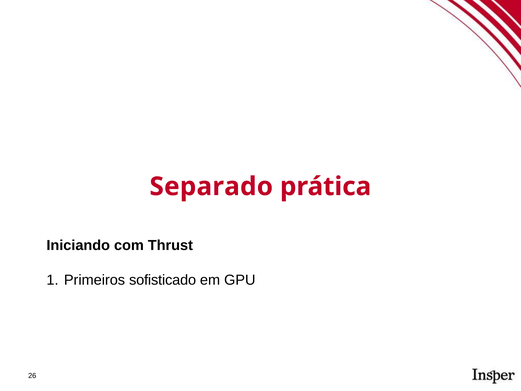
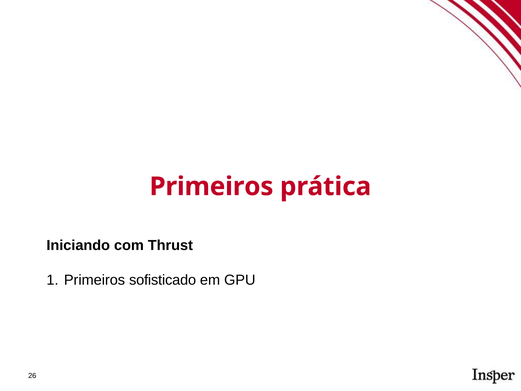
Separado at (211, 186): Separado -> Primeiros
